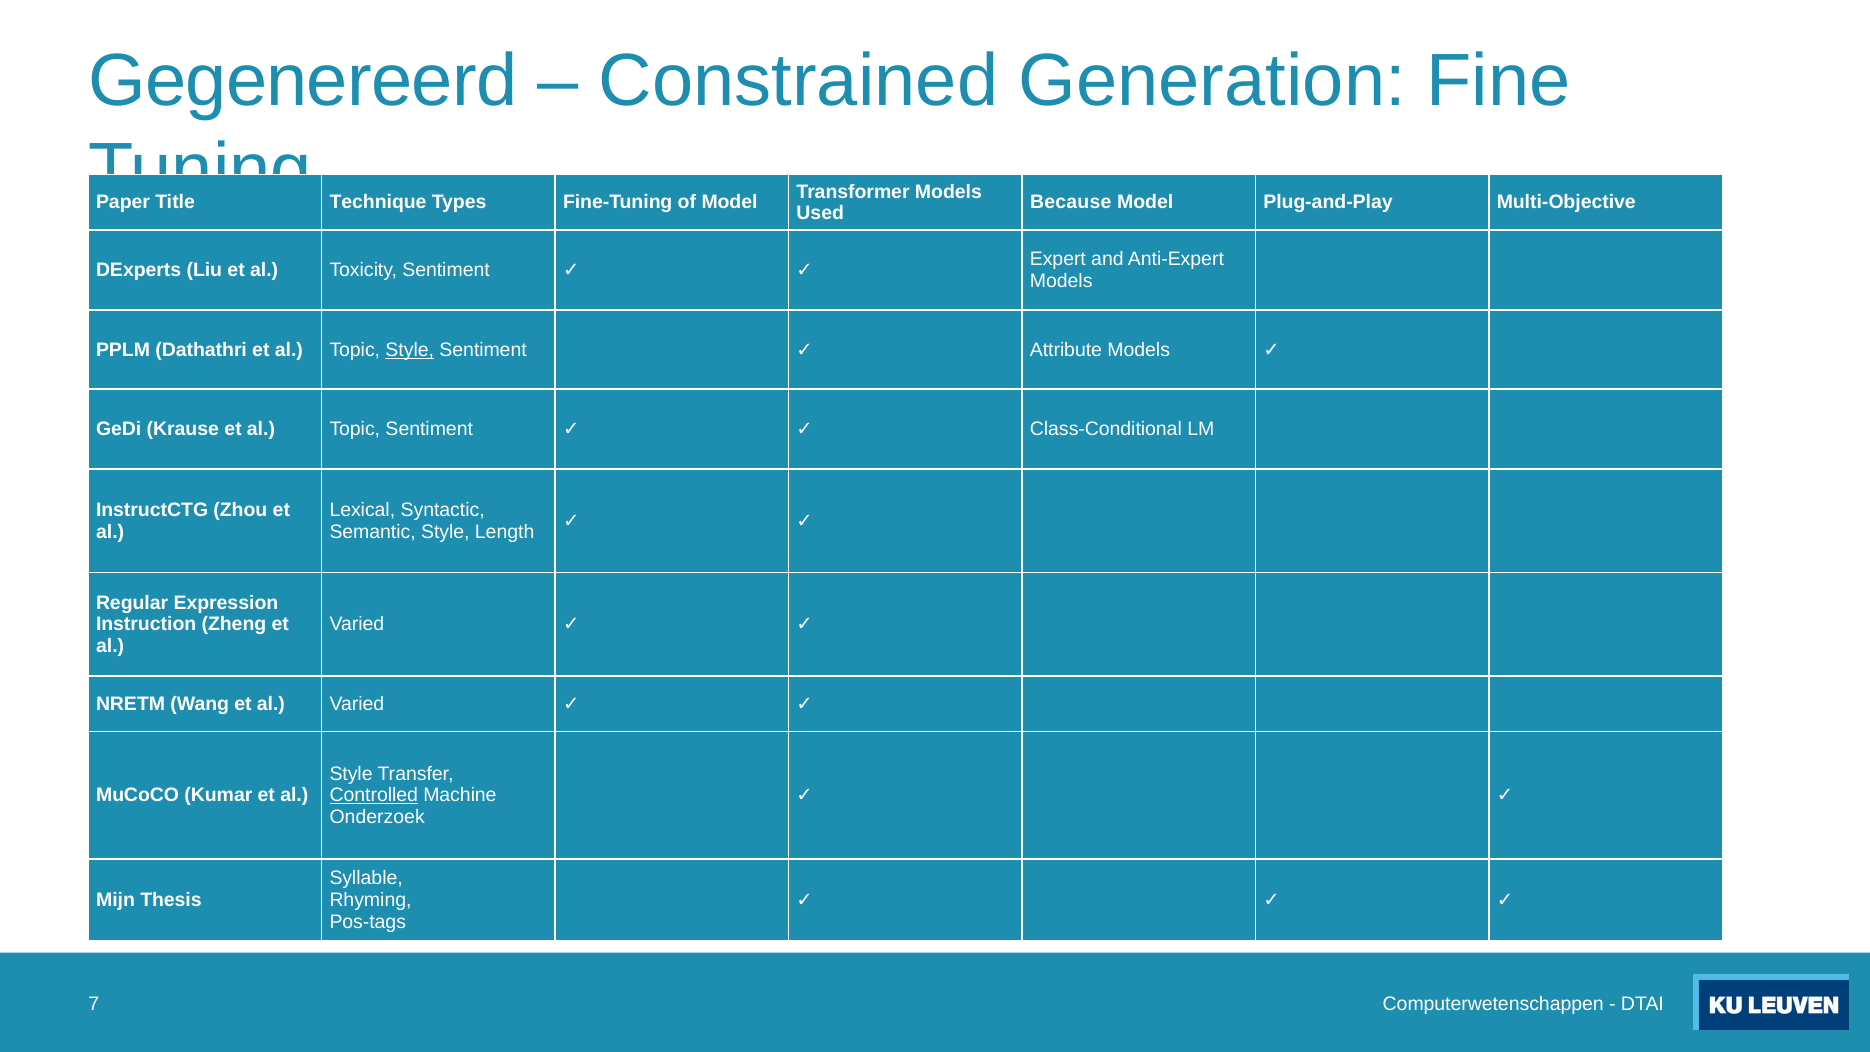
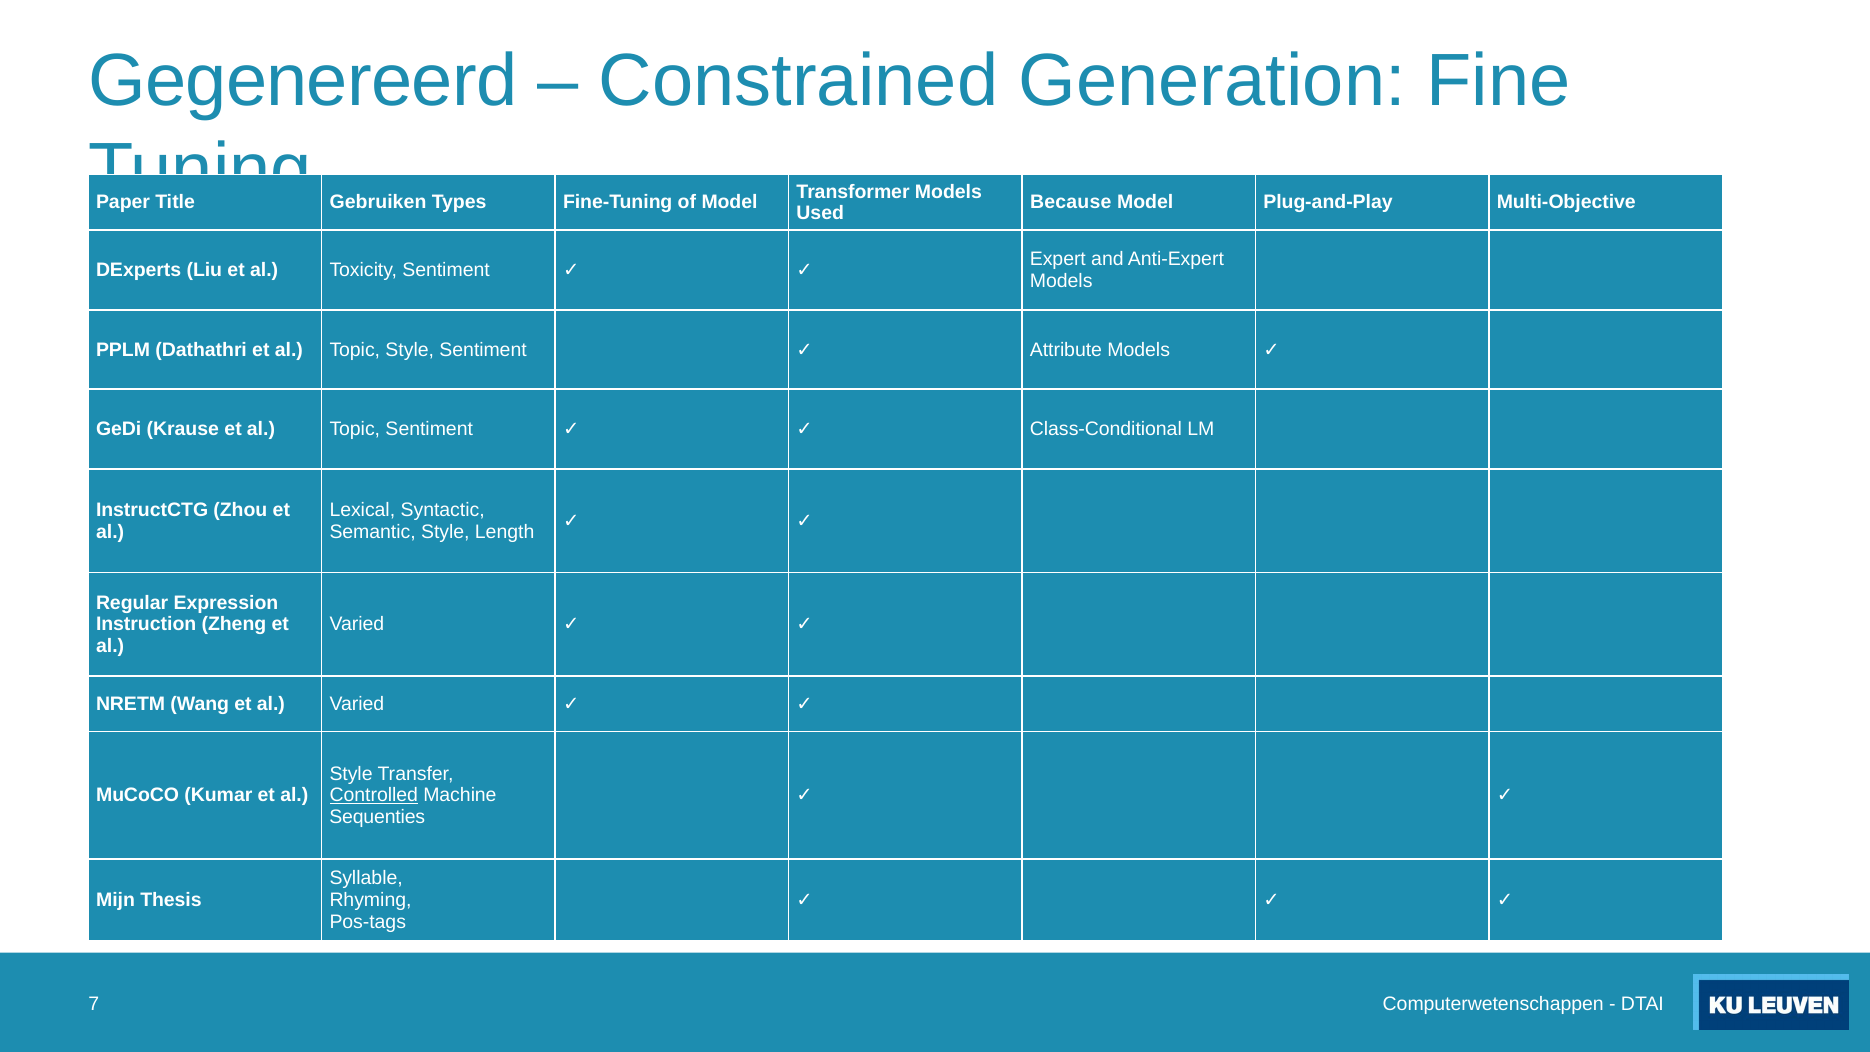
Technique: Technique -> Gebruiken
Style at (410, 350) underline: present -> none
Onderzoek: Onderzoek -> Sequenties
